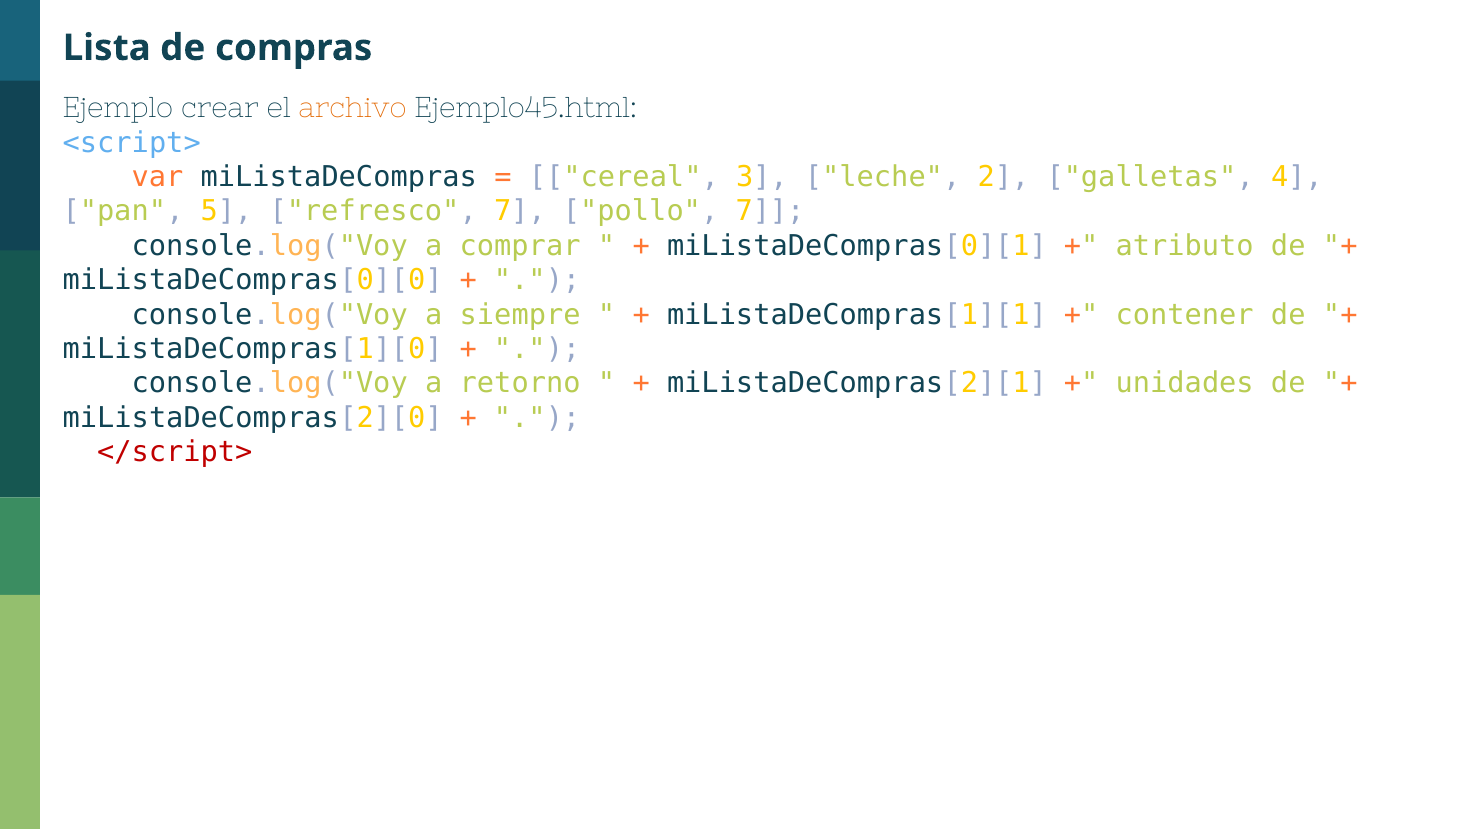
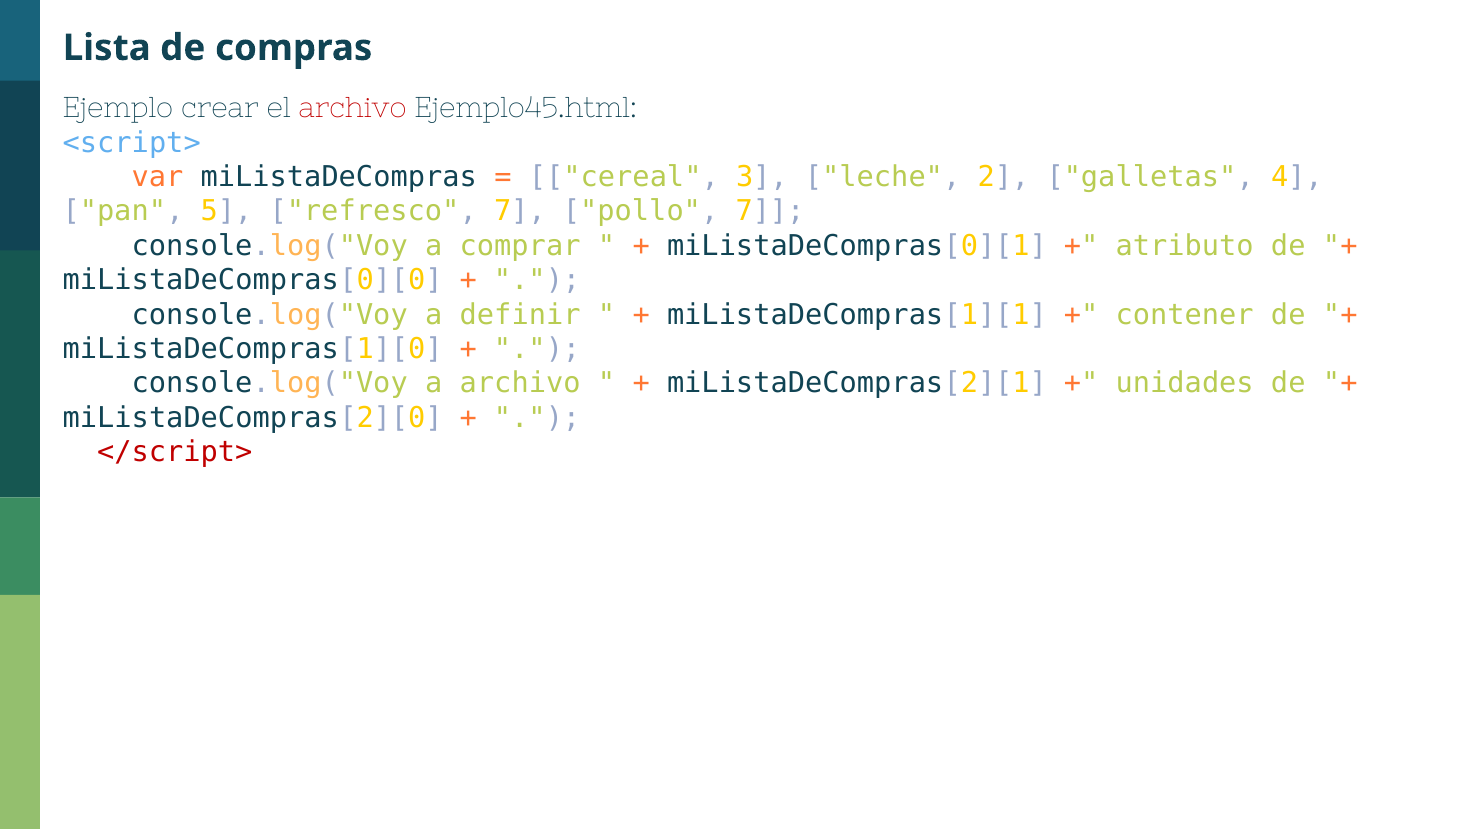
archivo at (353, 108) colour: orange -> red
siempre: siempre -> definir
a retorno: retorno -> archivo
